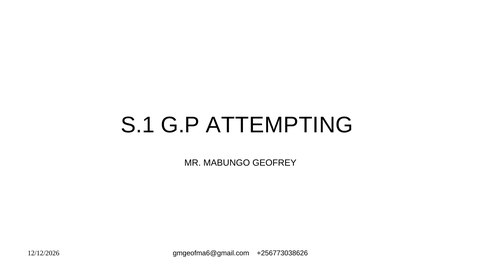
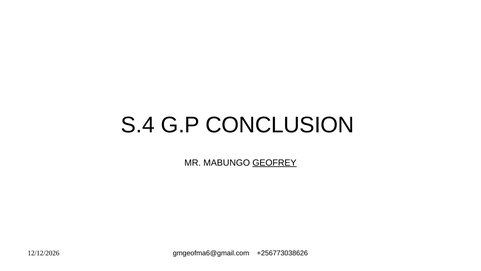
S.1: S.1 -> S.4
ATTEMPTING: ATTEMPTING -> CONCLUSION
GEOFREY underline: none -> present
